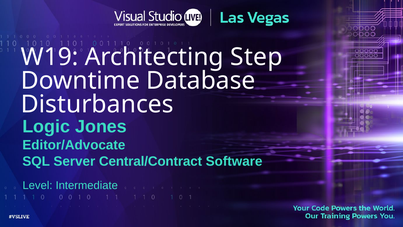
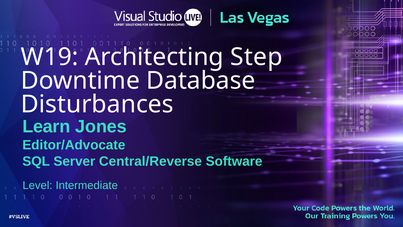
Logic: Logic -> Learn
Central/Contract: Central/Contract -> Central/Reverse
